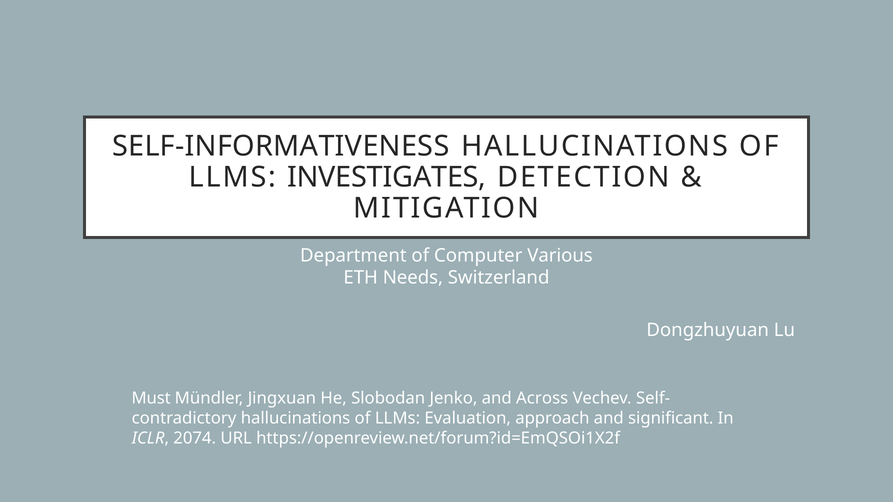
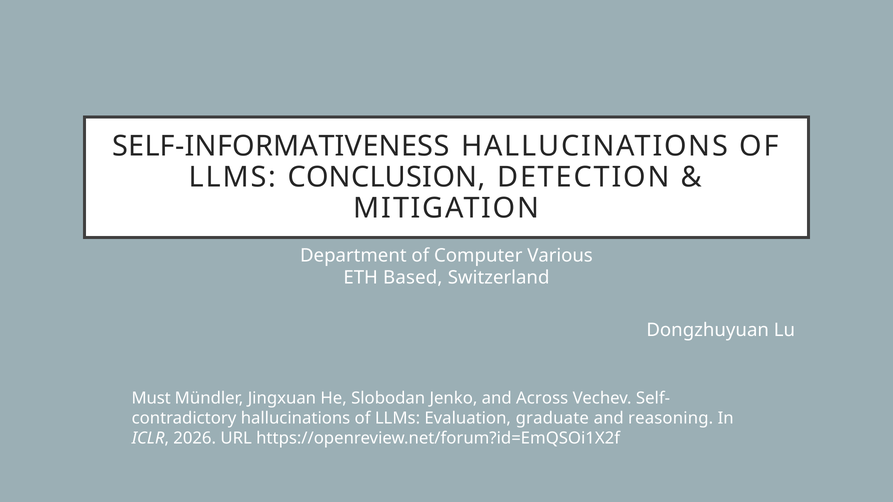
INVESTIGATES: INVESTIGATES -> CONCLUSION
Needs: Needs -> Based
approach: approach -> graduate
significant: significant -> reasoning
2074: 2074 -> 2026
